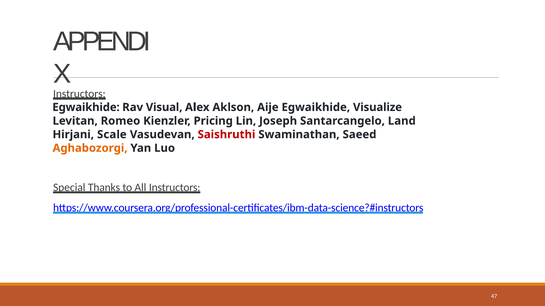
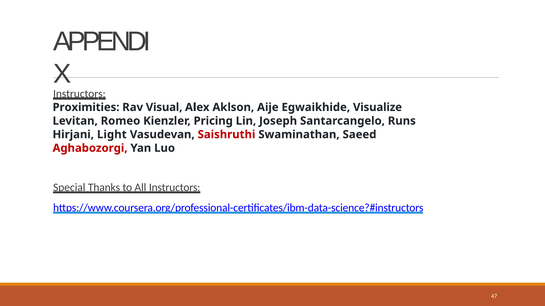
Egwaikhide at (86, 107): Egwaikhide -> Proximities
Land: Land -> Runs
Scale: Scale -> Light
Aghabozorgi colour: orange -> red
